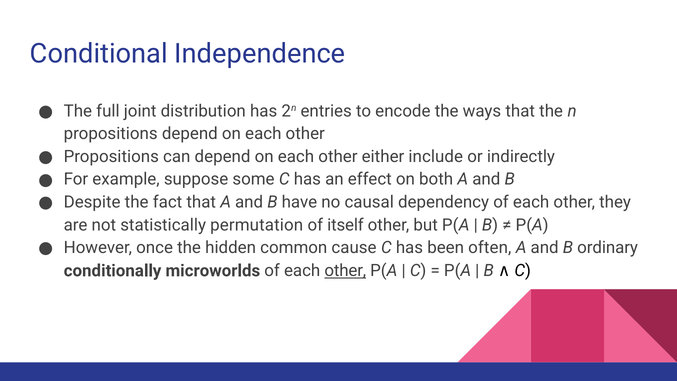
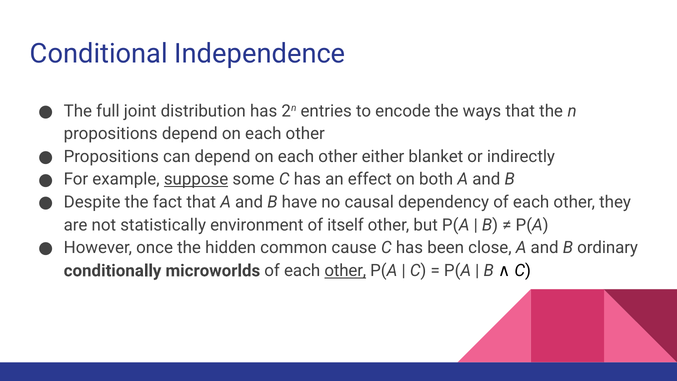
include: include -> blanket
suppose underline: none -> present
permutation: permutation -> environment
often: often -> close
